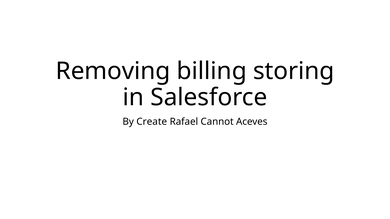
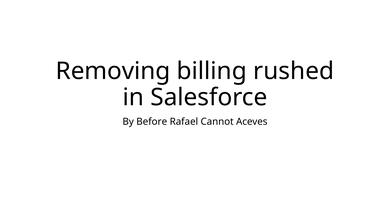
storing: storing -> rushed
Create: Create -> Before
